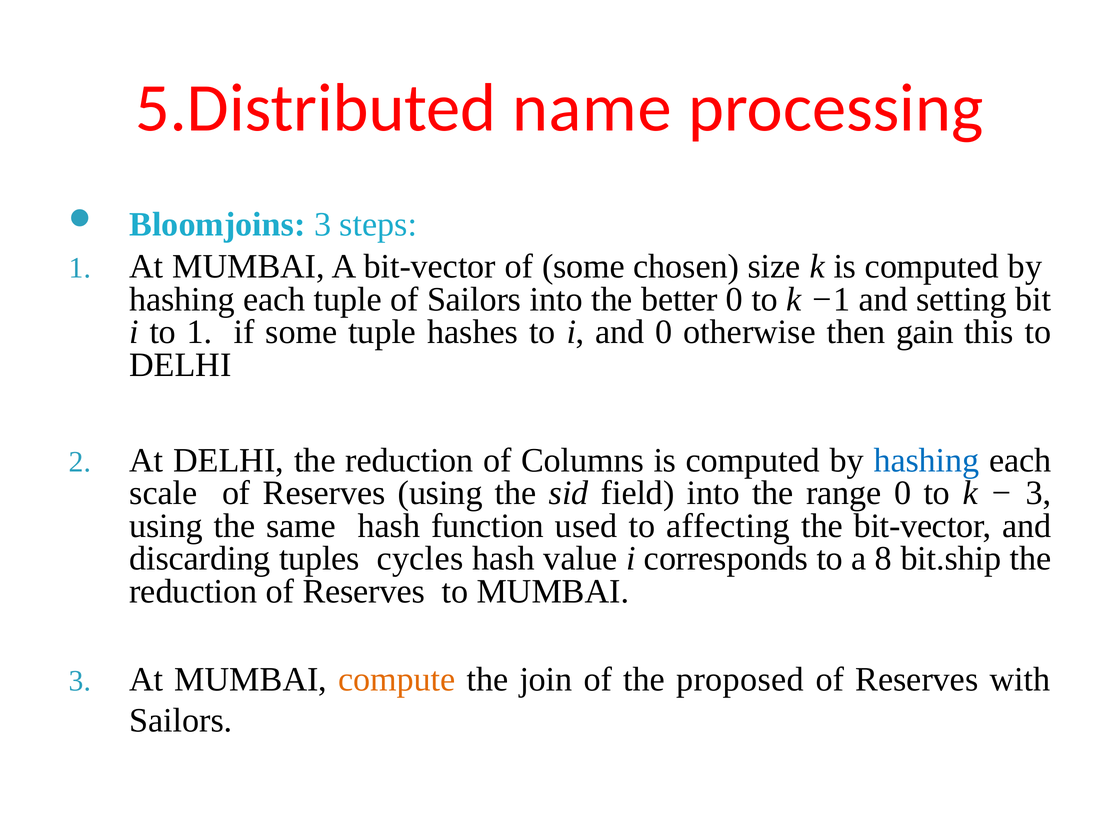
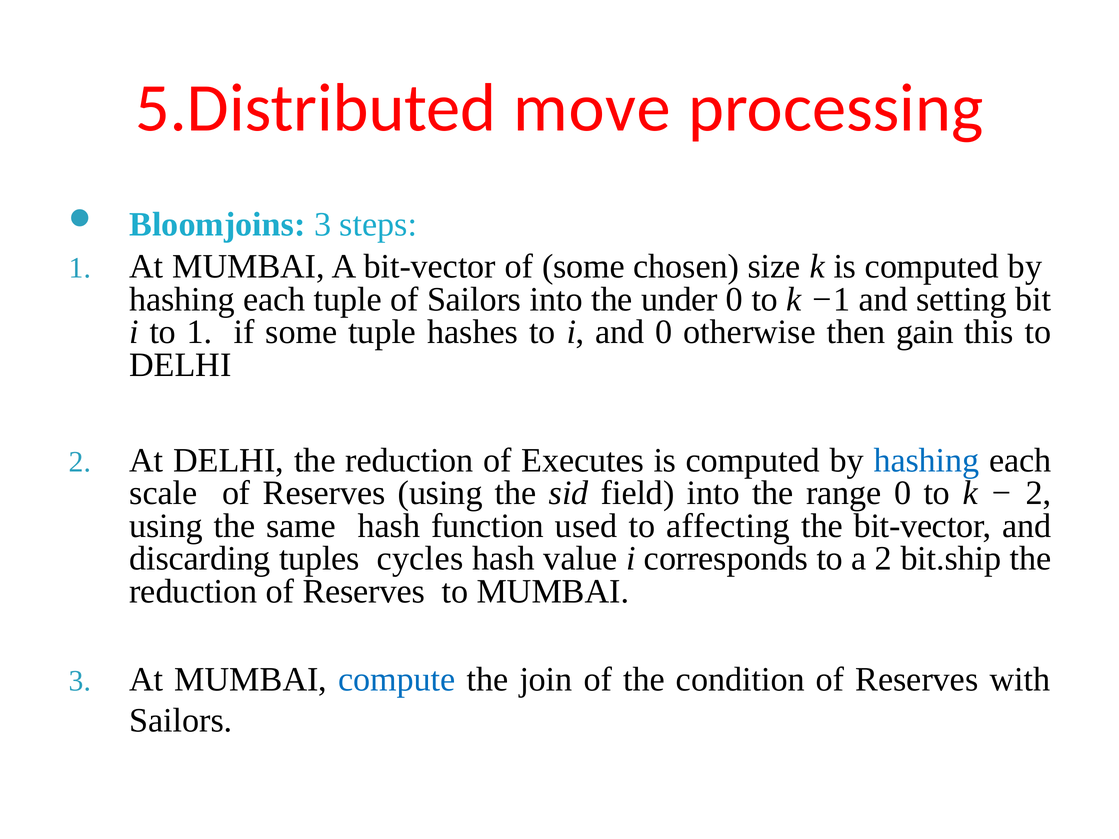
name: name -> move
better: better -> under
Columns: Columns -> Executes
3 at (1038, 493): 3 -> 2
a 8: 8 -> 2
compute colour: orange -> blue
proposed: proposed -> condition
